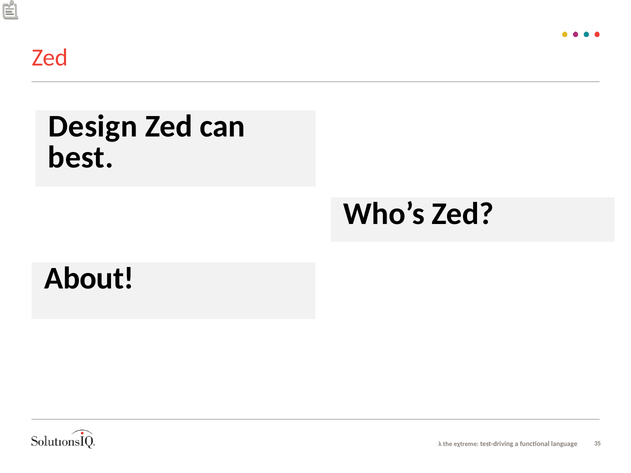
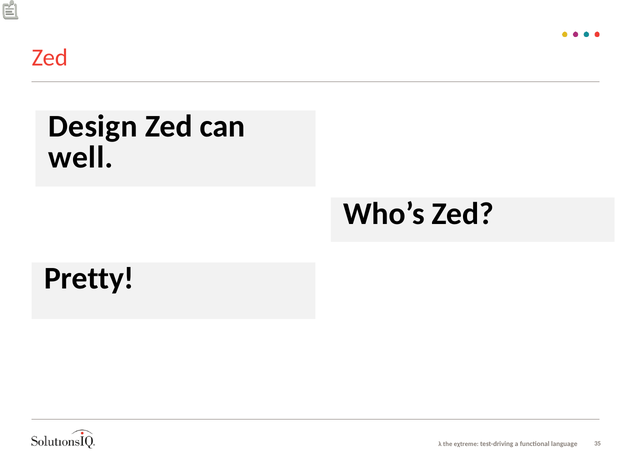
best: best -> well
About: About -> Pretty
